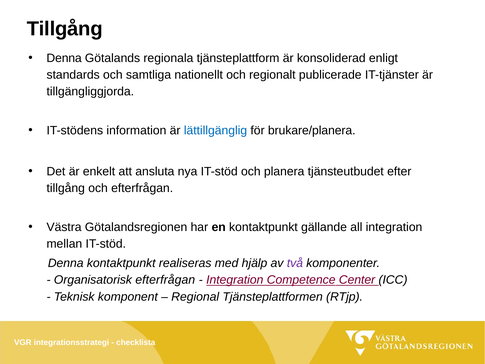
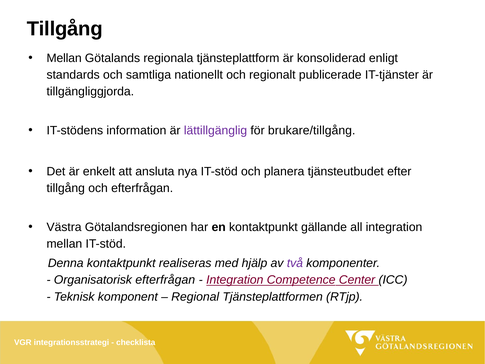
Denna at (64, 58): Denna -> Mellan
lättillgänglig colour: blue -> purple
brukare/planera: brukare/planera -> brukare/tillgång
